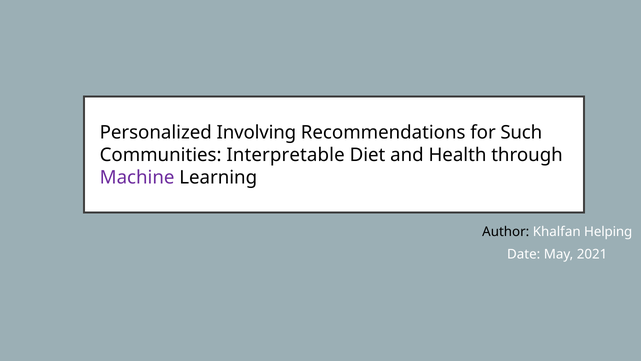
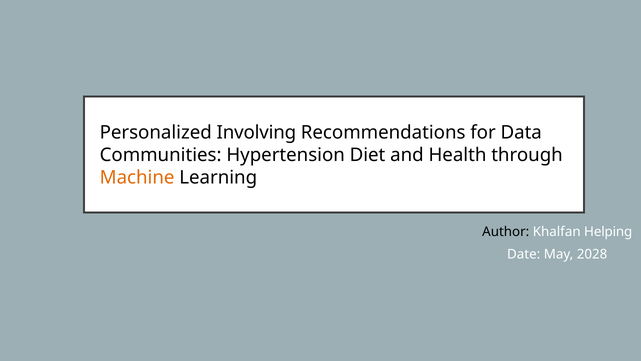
Such: Such -> Data
Interpretable: Interpretable -> Hypertension
Machine colour: purple -> orange
2021: 2021 -> 2028
